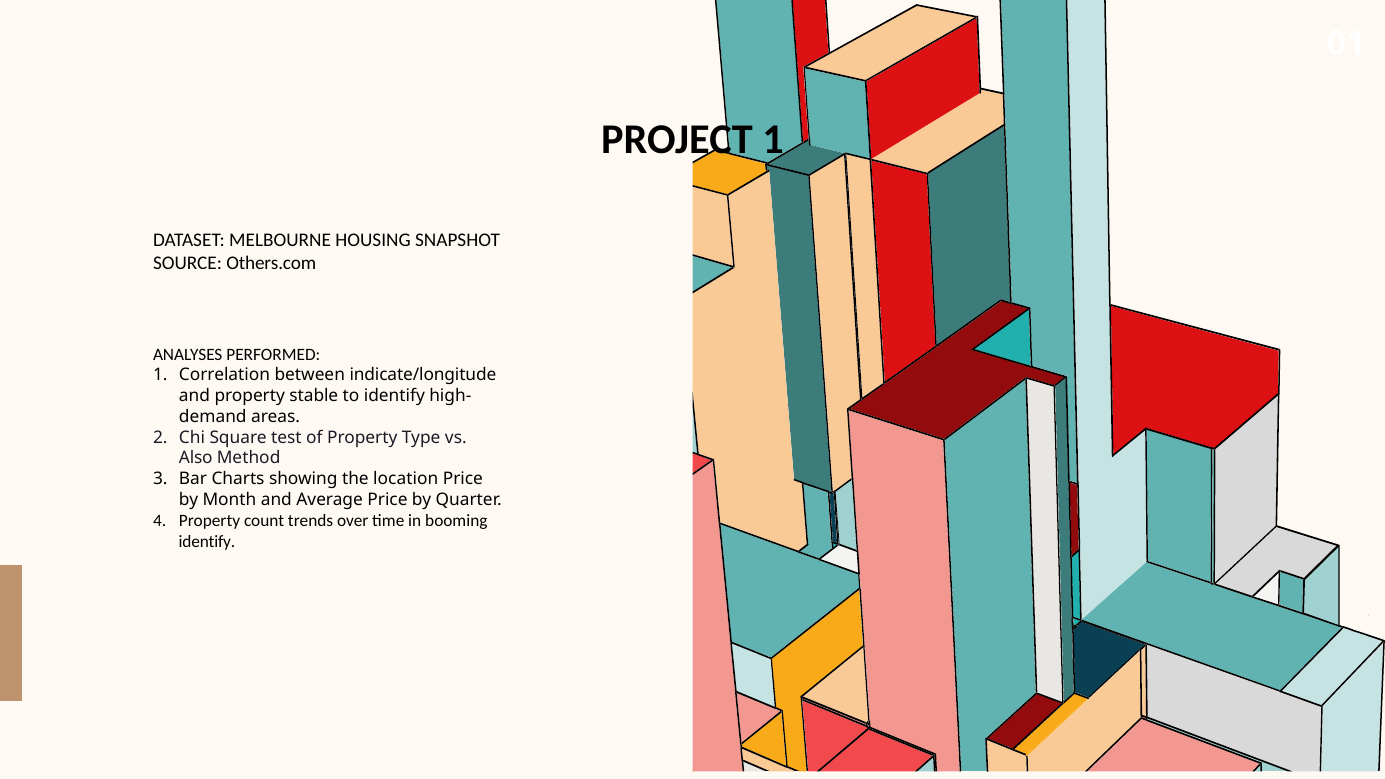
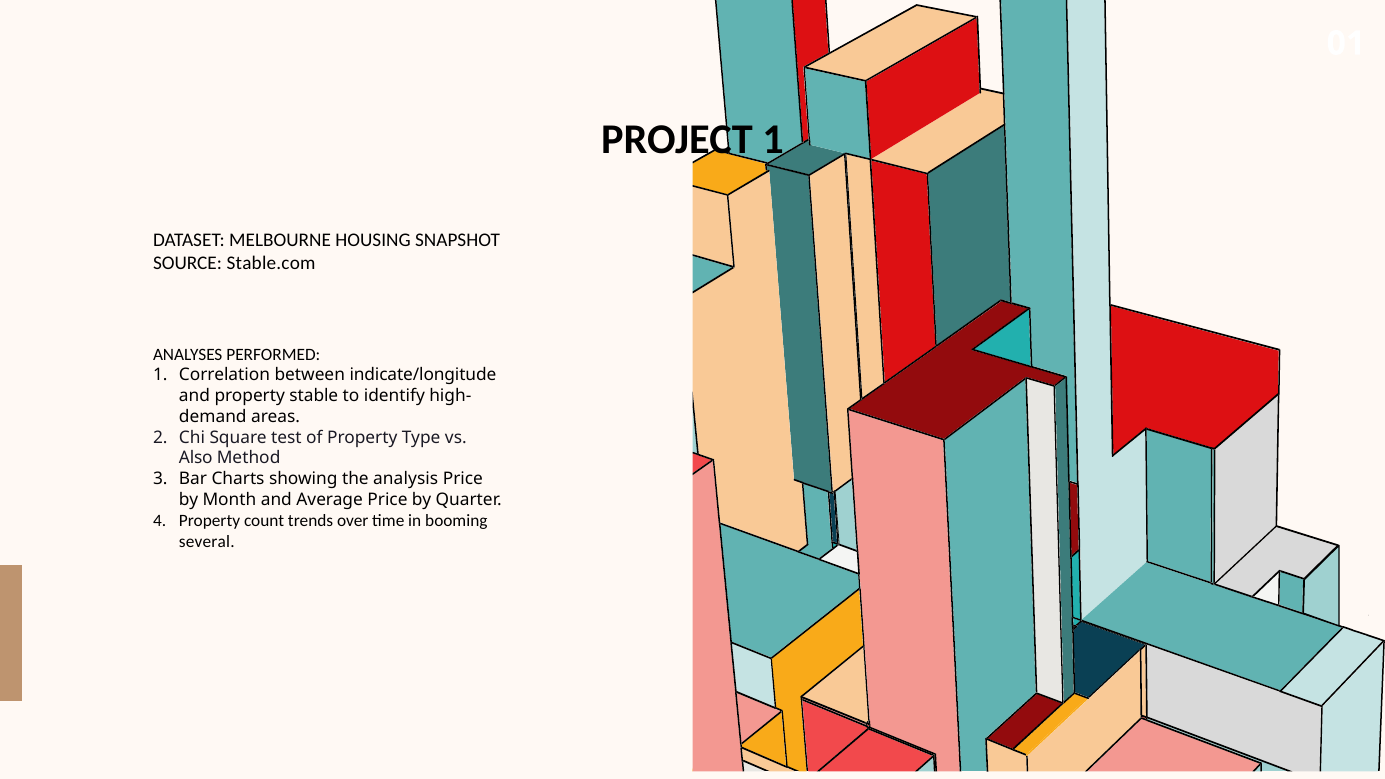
Others.com: Others.com -> Stable.com
location: location -> analysis
identify at (207, 541): identify -> several
